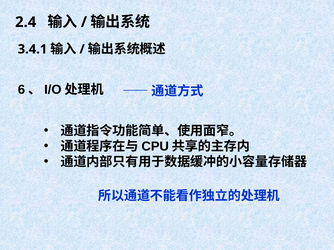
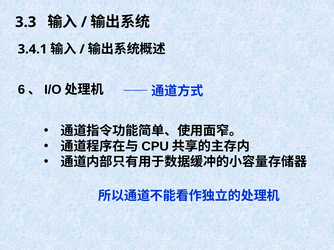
2.4: 2.4 -> 3.3
